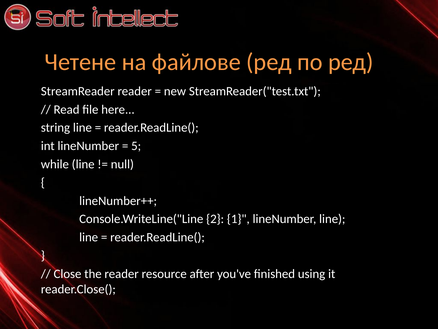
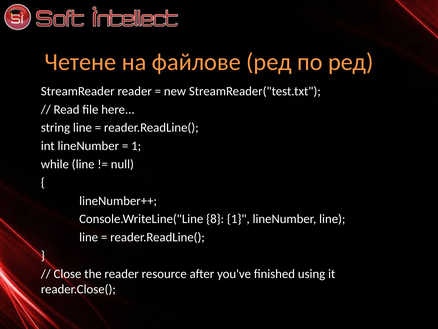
5 at (136, 146): 5 -> 1
2: 2 -> 8
